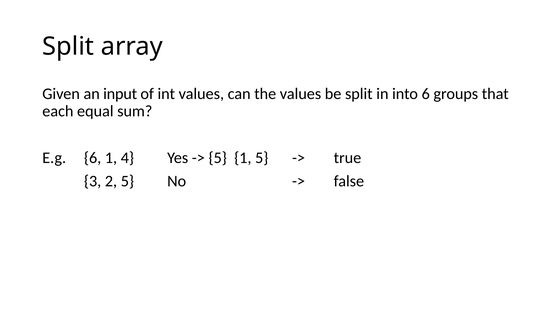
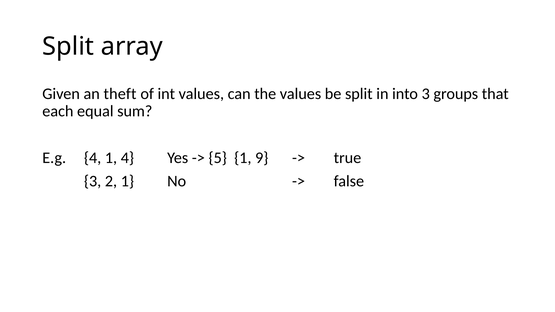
input: input -> theft
into 6: 6 -> 3
E.g 6: 6 -> 4
1 5: 5 -> 9
2 5: 5 -> 1
